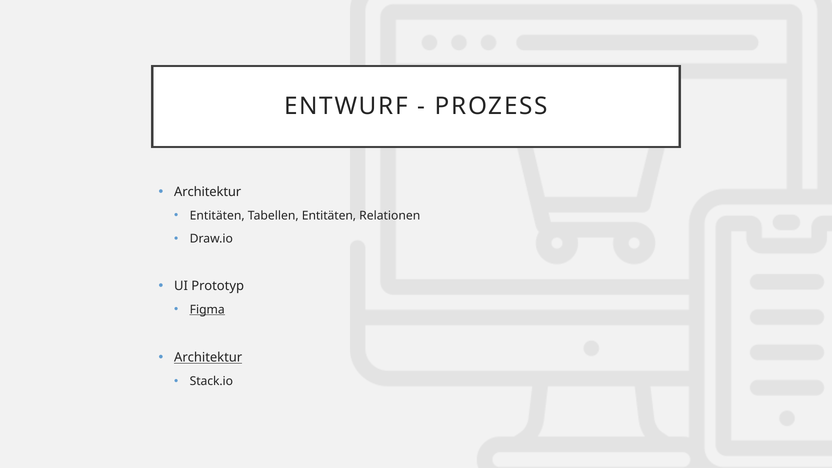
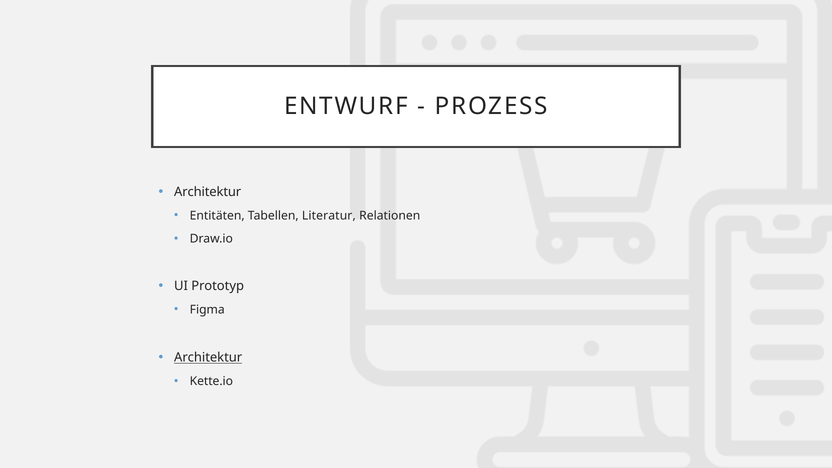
Tabellen Entitäten: Entitäten -> Literatur
Figma underline: present -> none
Stack.io: Stack.io -> Kette.io
